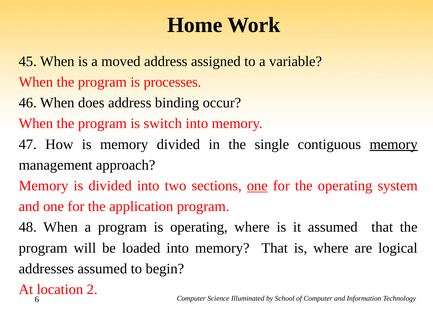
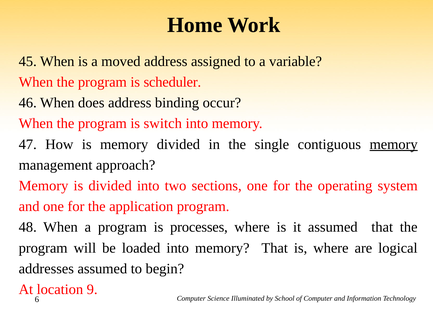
processes: processes -> scheduler
one at (257, 186) underline: present -> none
is operating: operating -> processes
2: 2 -> 9
